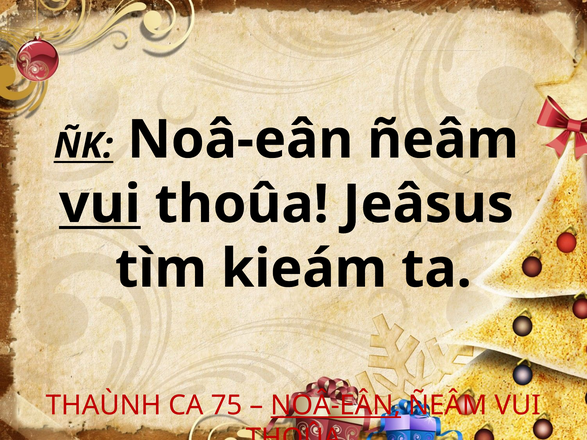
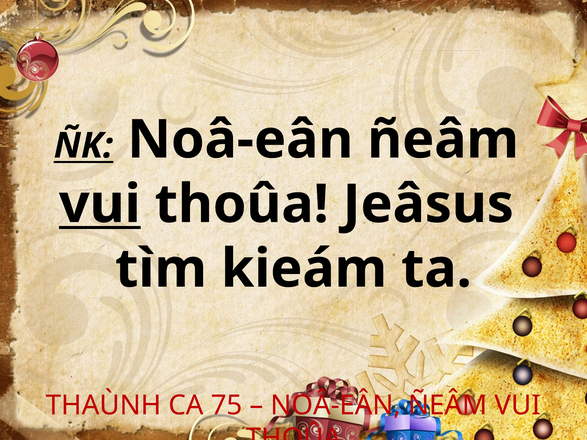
NOÂ-EÂN at (336, 405) underline: present -> none
